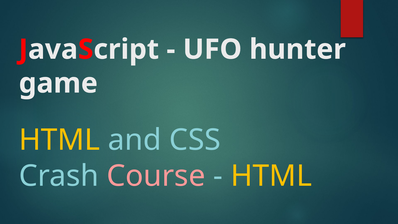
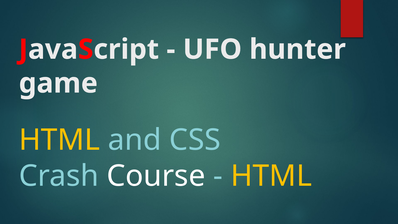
Course colour: pink -> white
